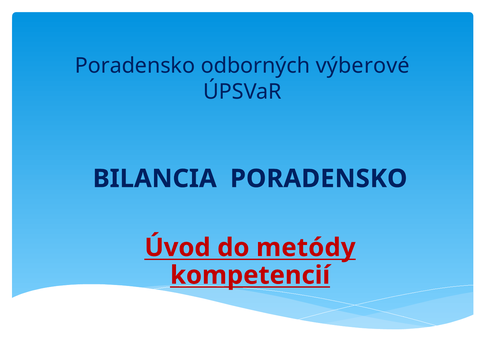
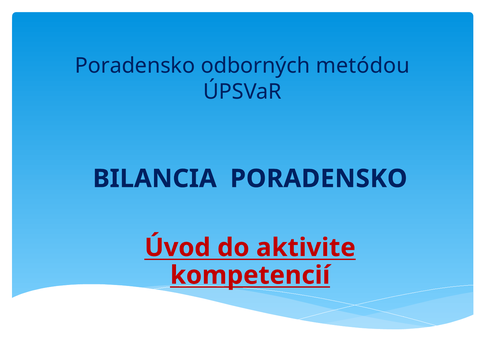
výberové: výberové -> metódou
metódy: metódy -> aktivite
